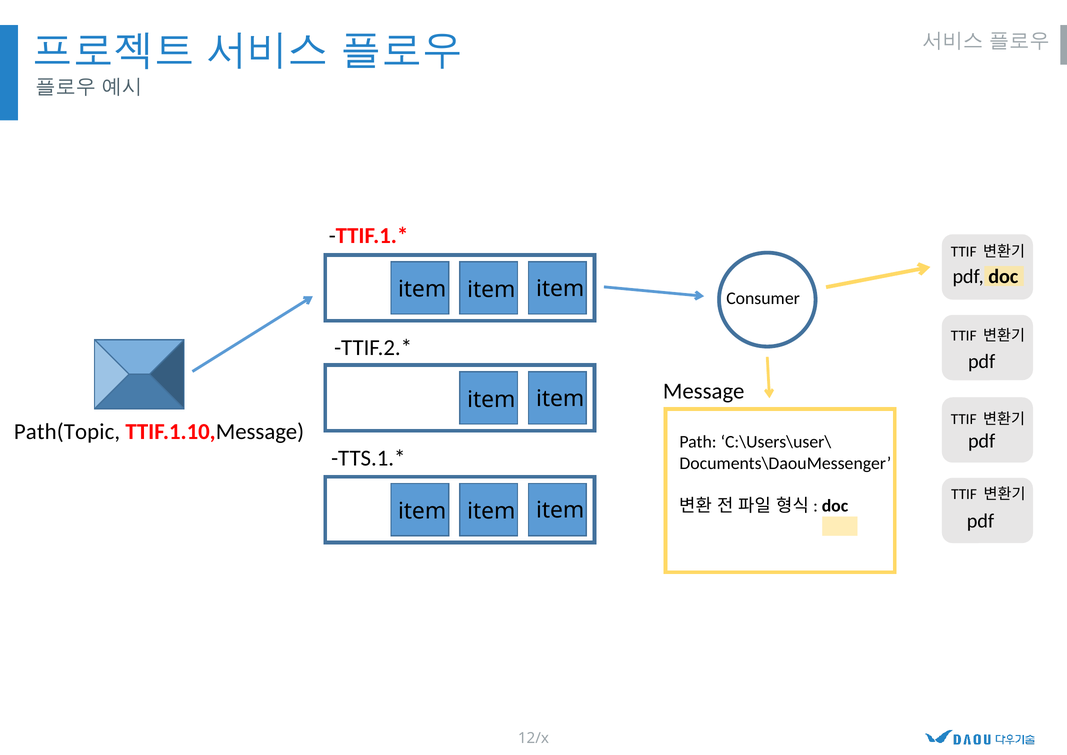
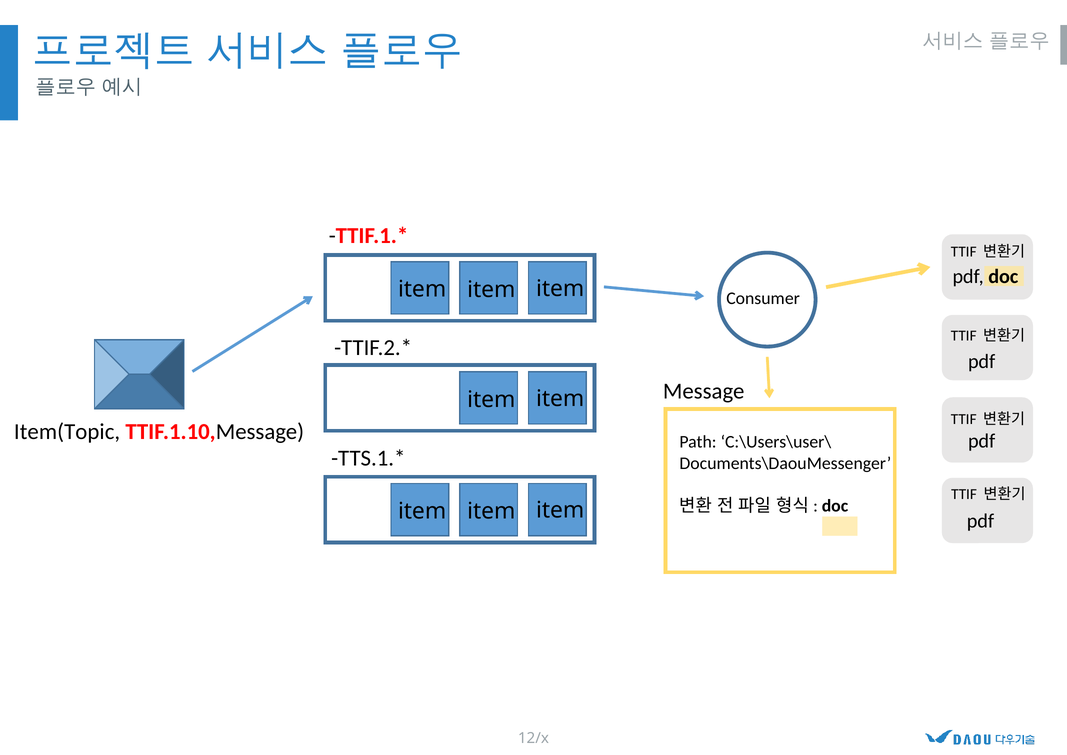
Path(Topic: Path(Topic -> Item(Topic
